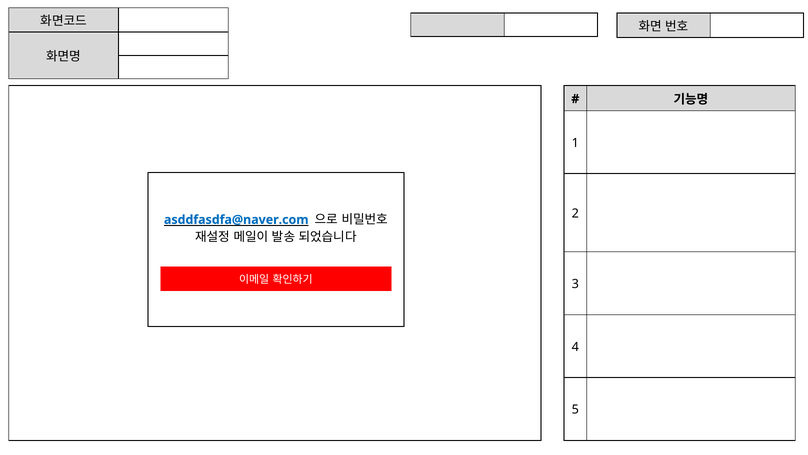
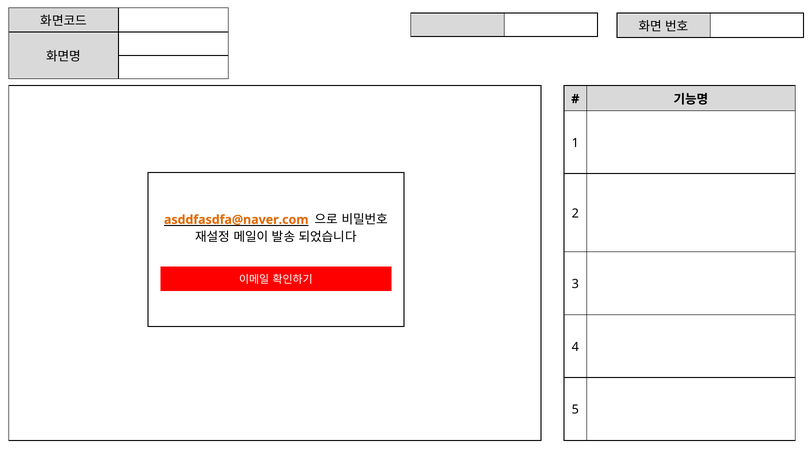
asddfasdfa@naver.com colour: blue -> orange
